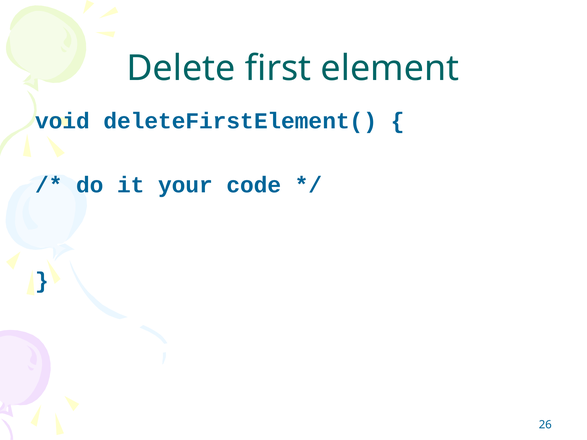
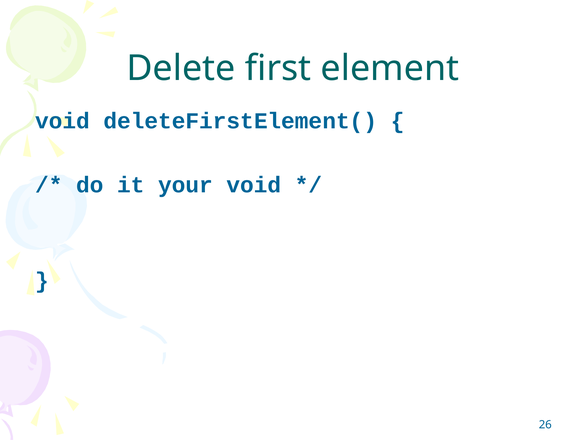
your code: code -> void
